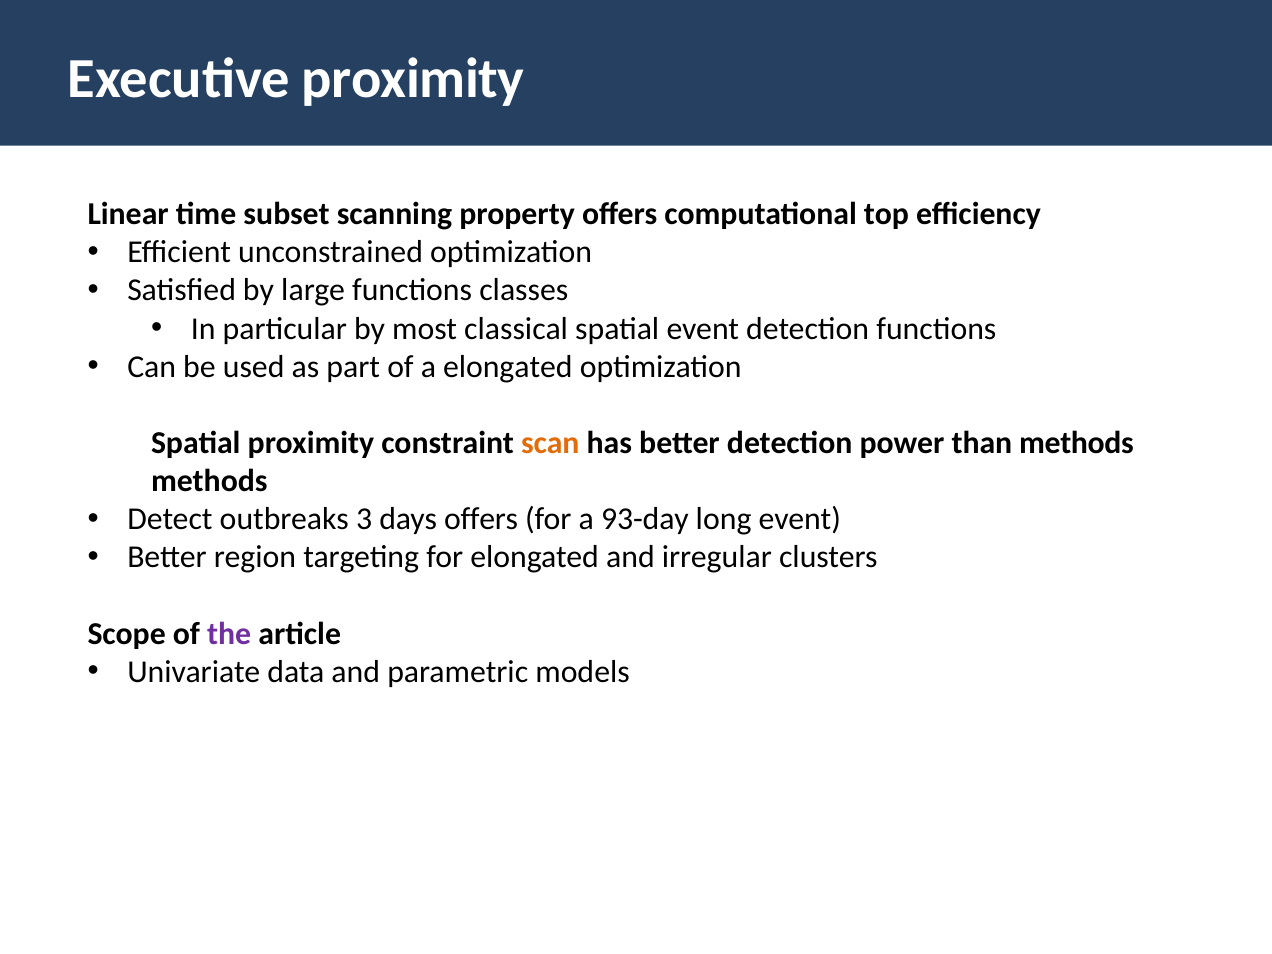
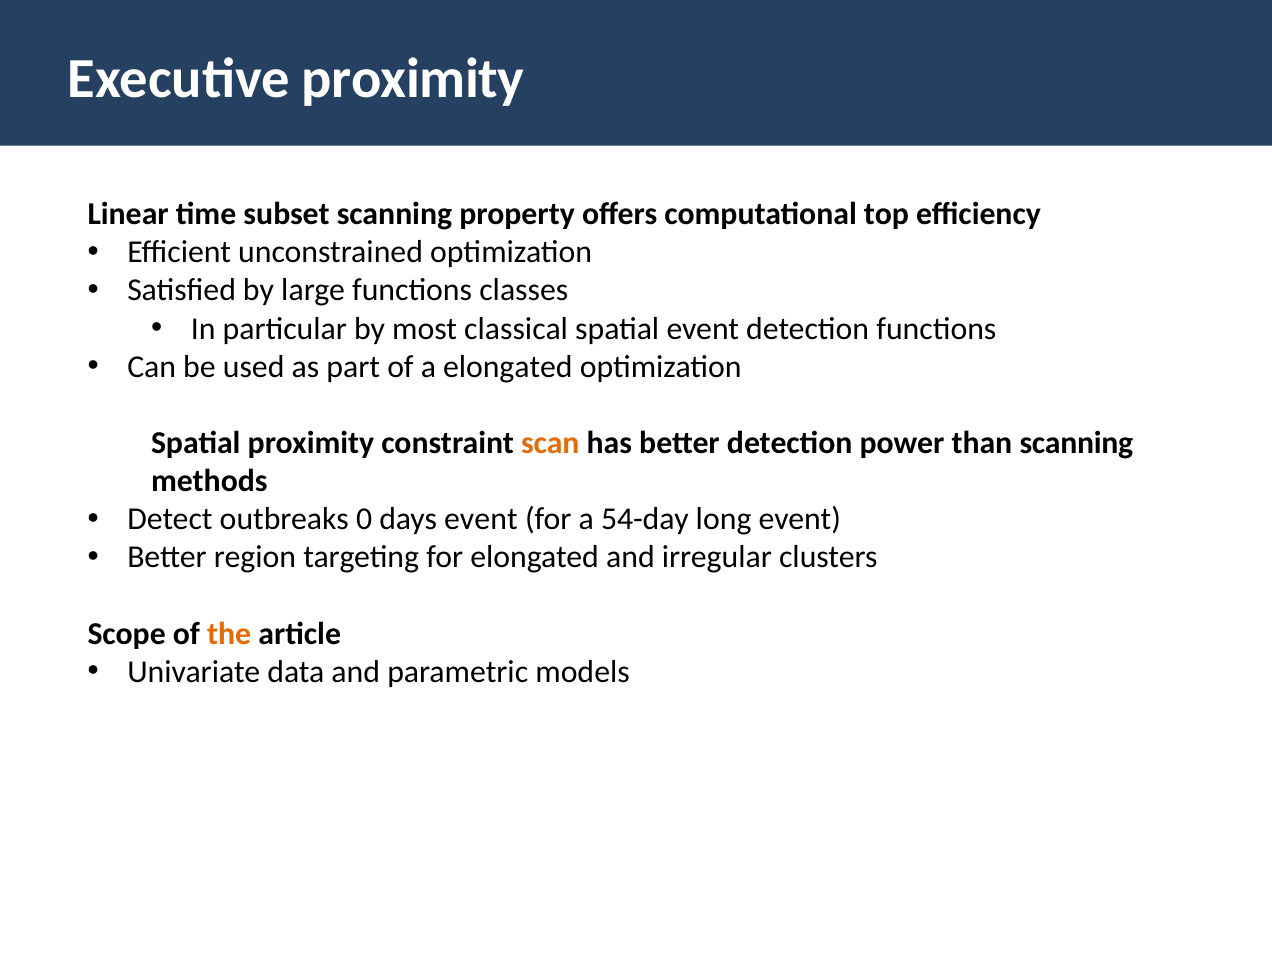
than methods: methods -> scanning
3: 3 -> 0
days offers: offers -> event
93-day: 93-day -> 54-day
the colour: purple -> orange
